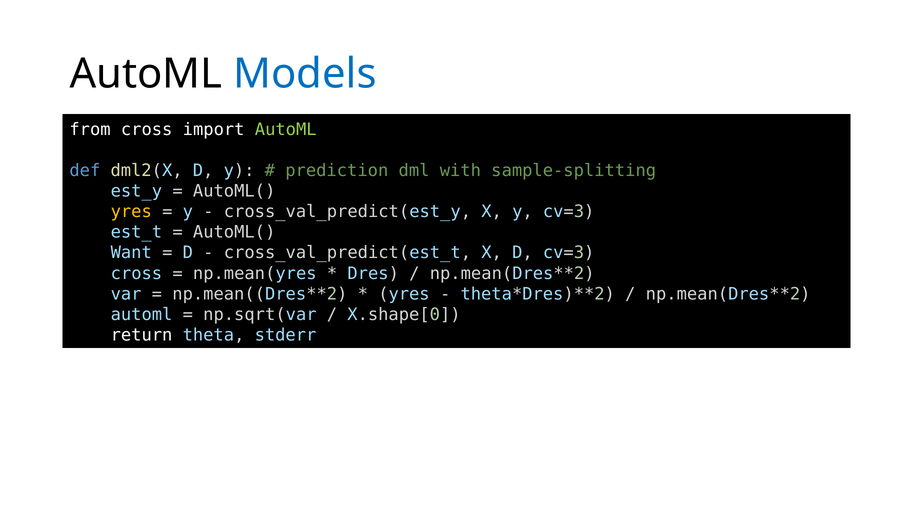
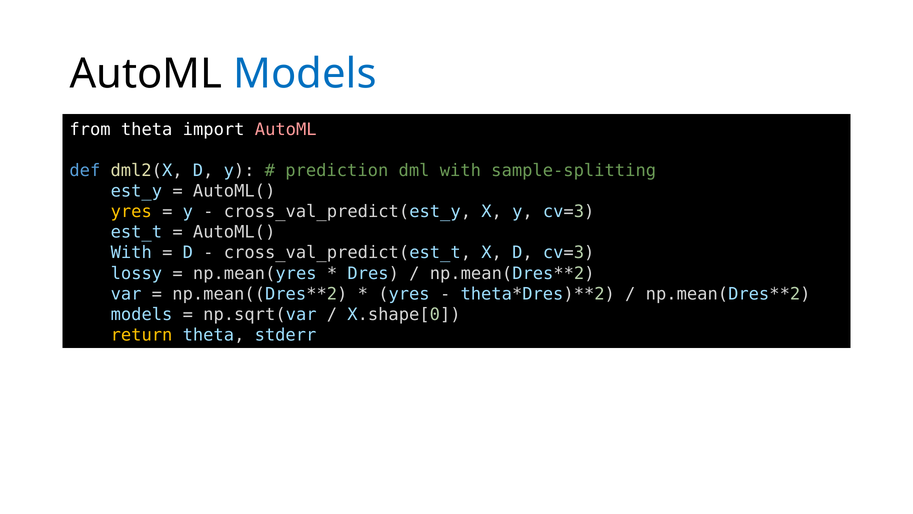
from cross: cross -> theta
AutoML at (286, 129) colour: light green -> pink
Want at (131, 253): Want -> With
cross at (136, 273): cross -> lossy
automl at (142, 314): automl -> models
return colour: white -> yellow
